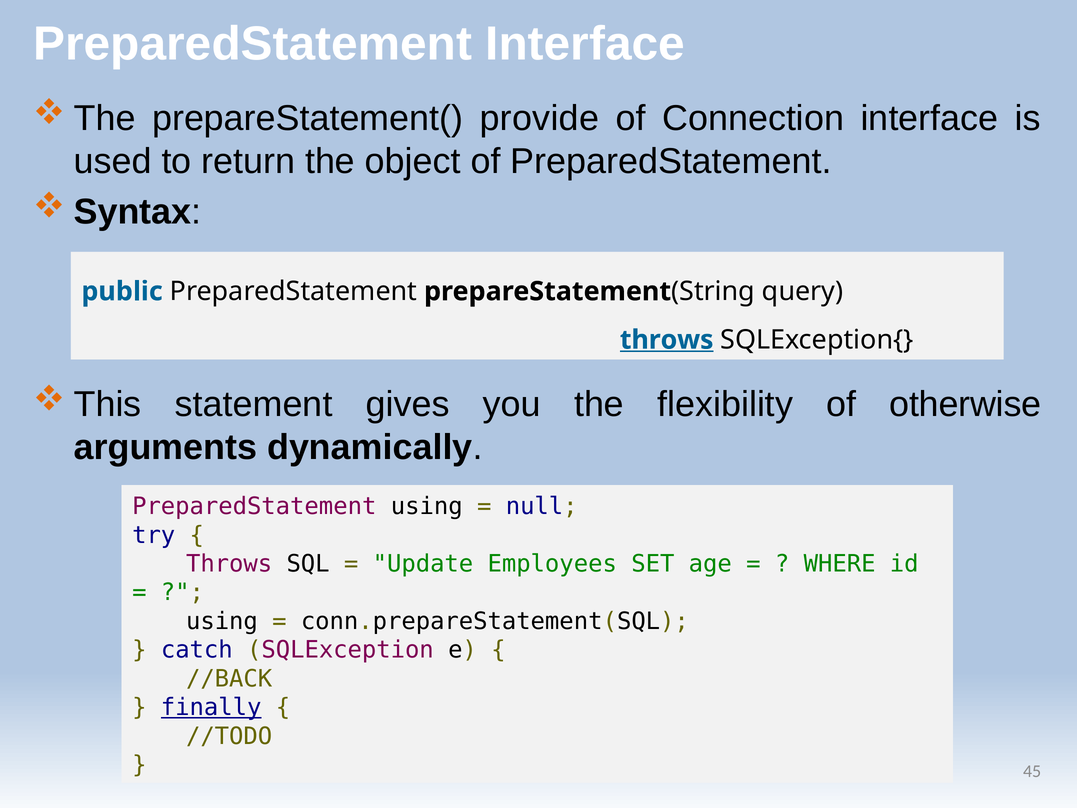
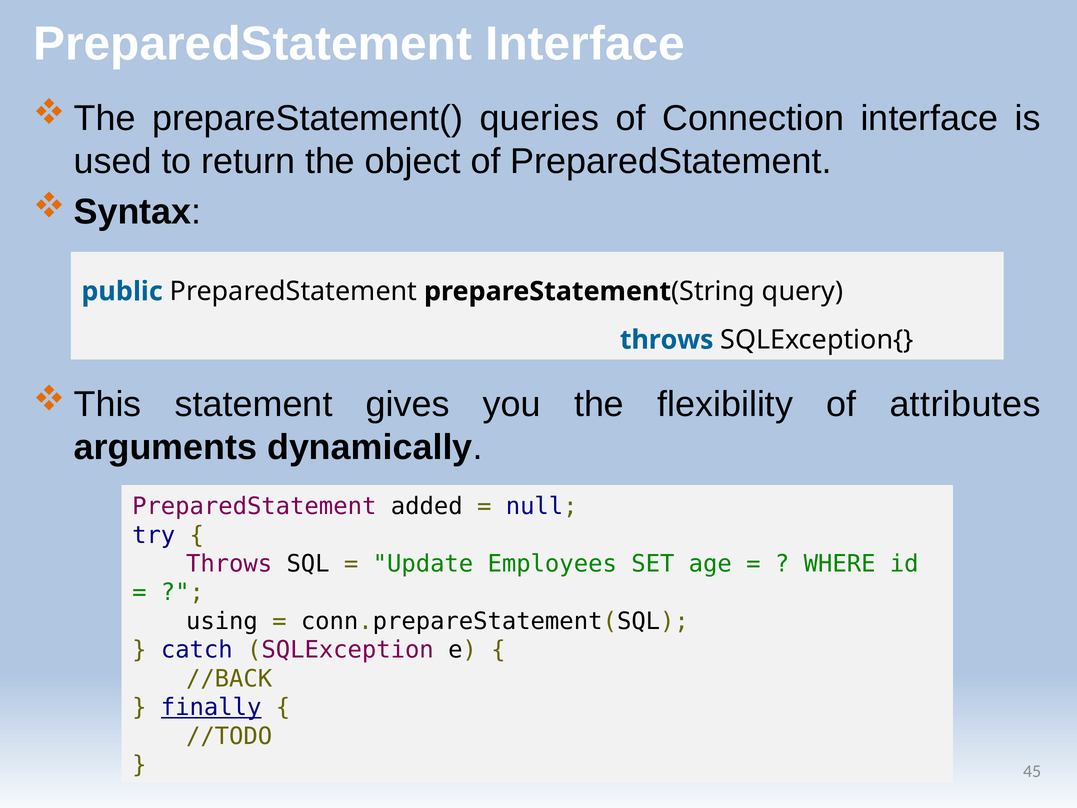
provide: provide -> queries
throws at (667, 340) underline: present -> none
otherwise: otherwise -> attributes
PreparedStatement using: using -> added
